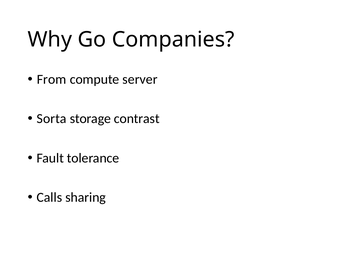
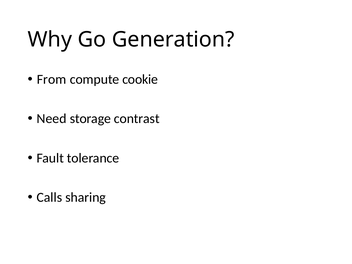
Companies: Companies -> Generation
server: server -> cookie
Sorta: Sorta -> Need
